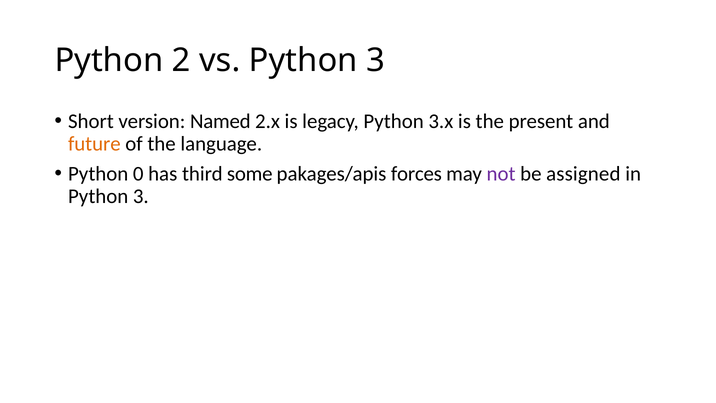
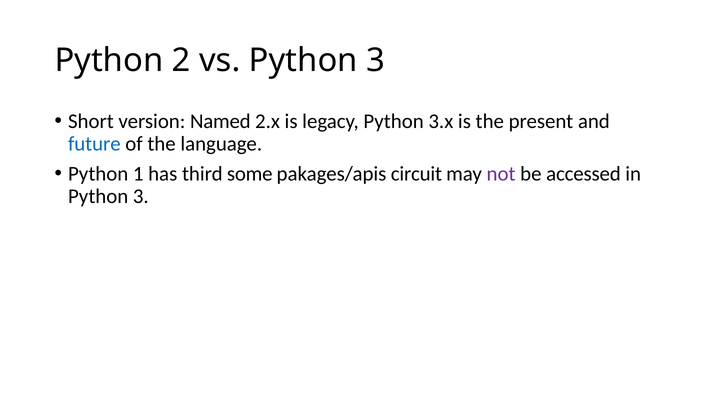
future colour: orange -> blue
0: 0 -> 1
forces: forces -> circuit
assigned: assigned -> accessed
